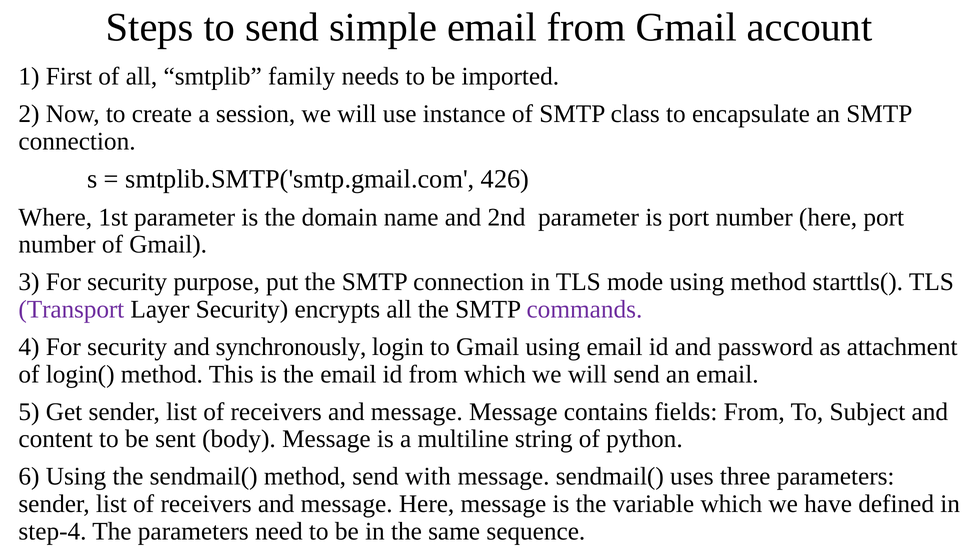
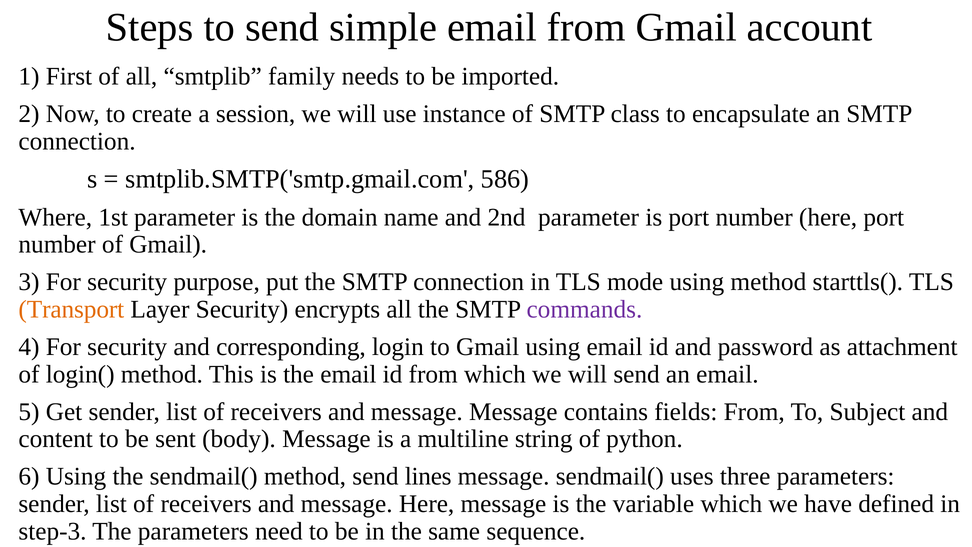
426: 426 -> 586
Transport colour: purple -> orange
synchronously: synchronously -> corresponding
with: with -> lines
step-4: step-4 -> step-3
